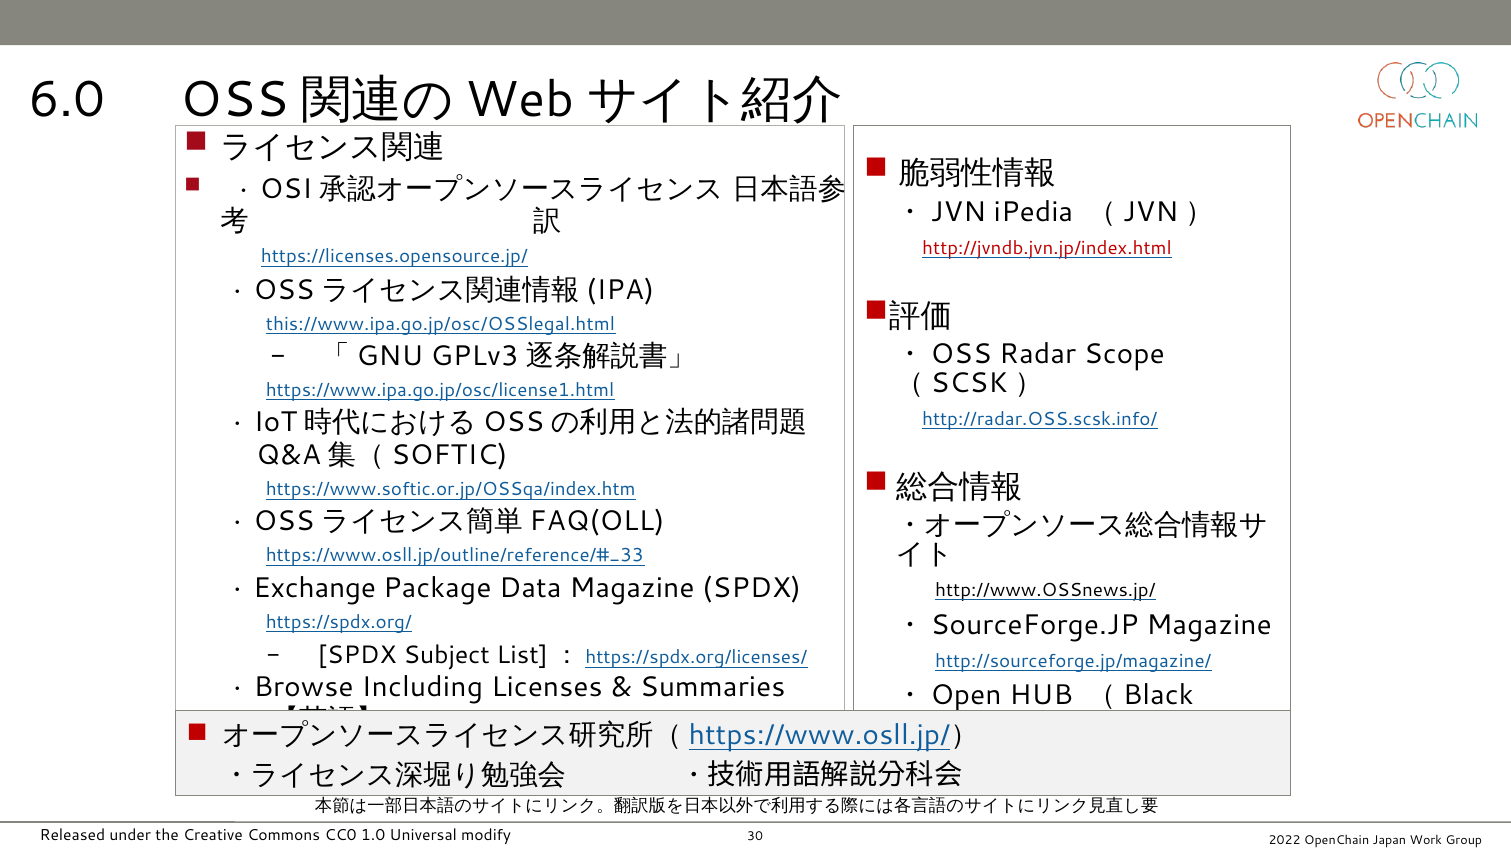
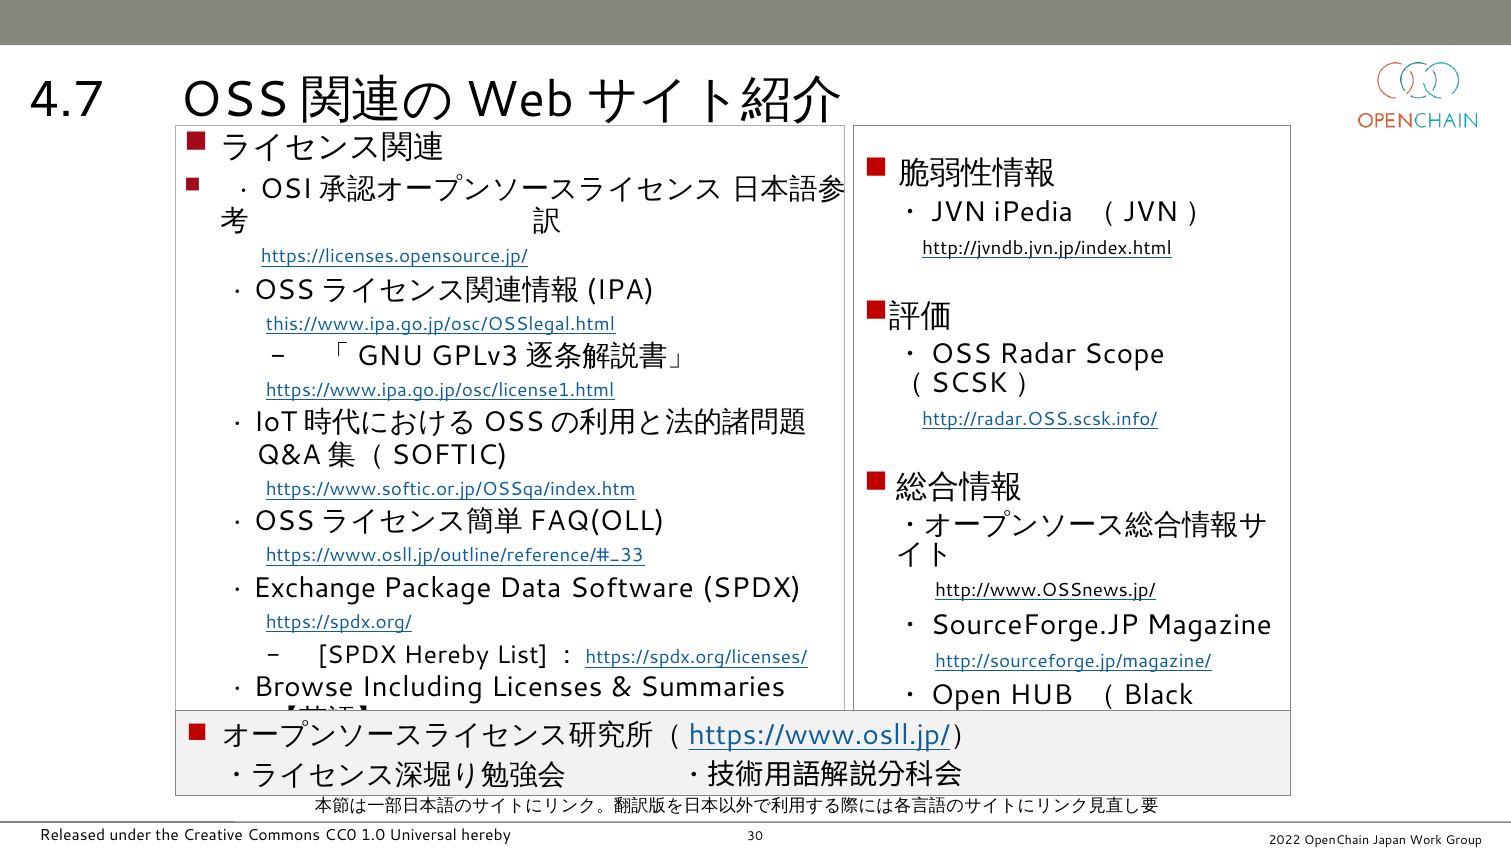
6.0: 6.0 -> 4.7
http://jvndb.jvn.jp/index.html colour: red -> black
Data Magazine: Magazine -> Software
SPDX Subject: Subject -> Hereby
modify at (486, 835): modify -> hereby
